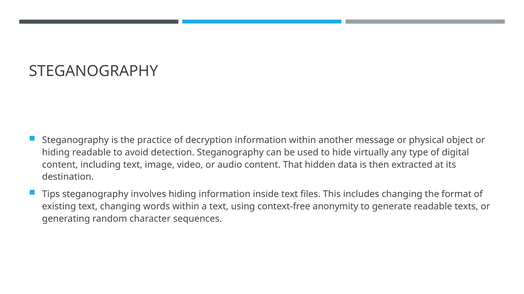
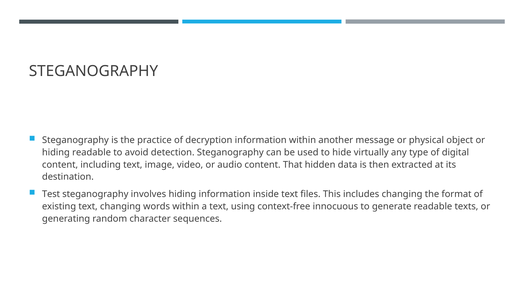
Tips: Tips -> Test
anonymity: anonymity -> innocuous
